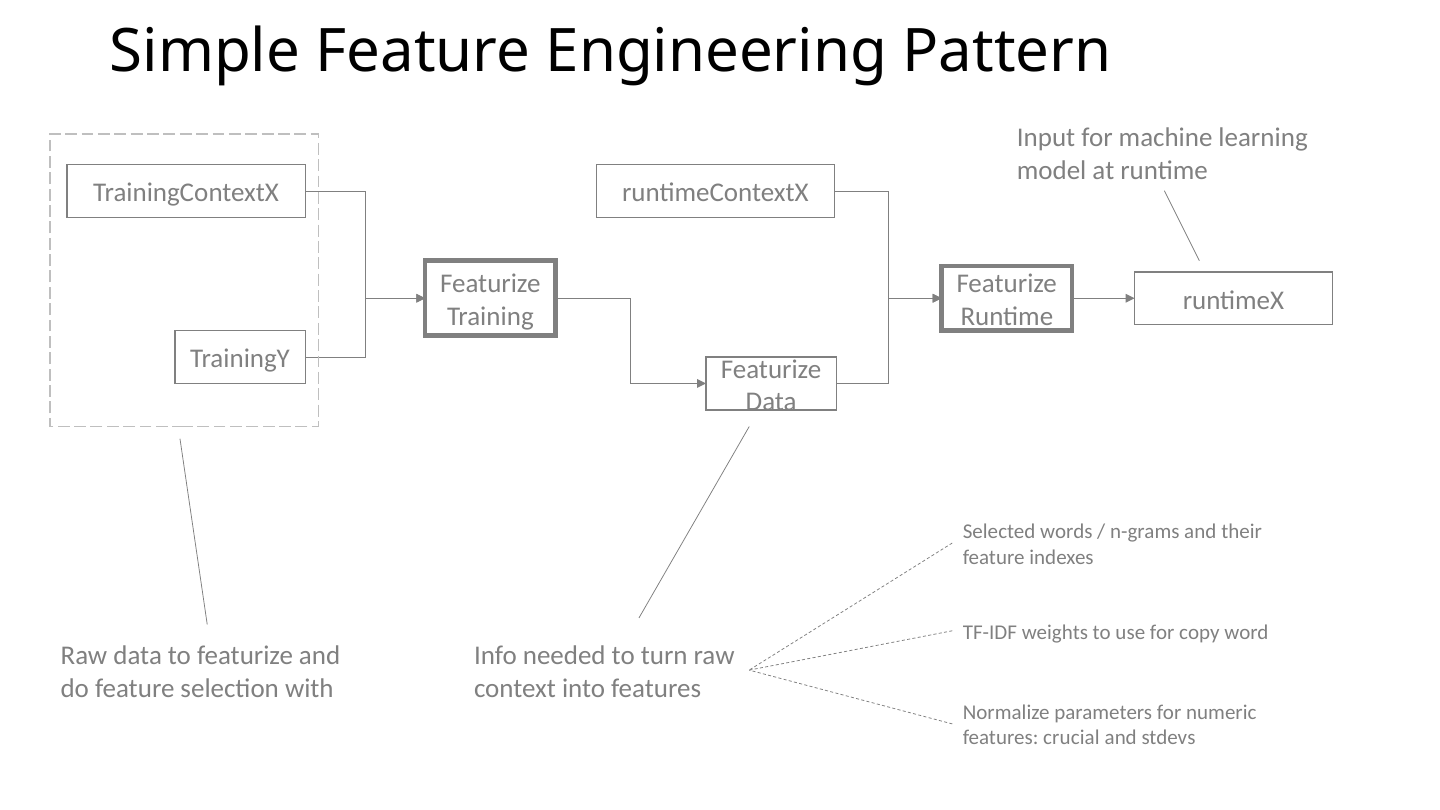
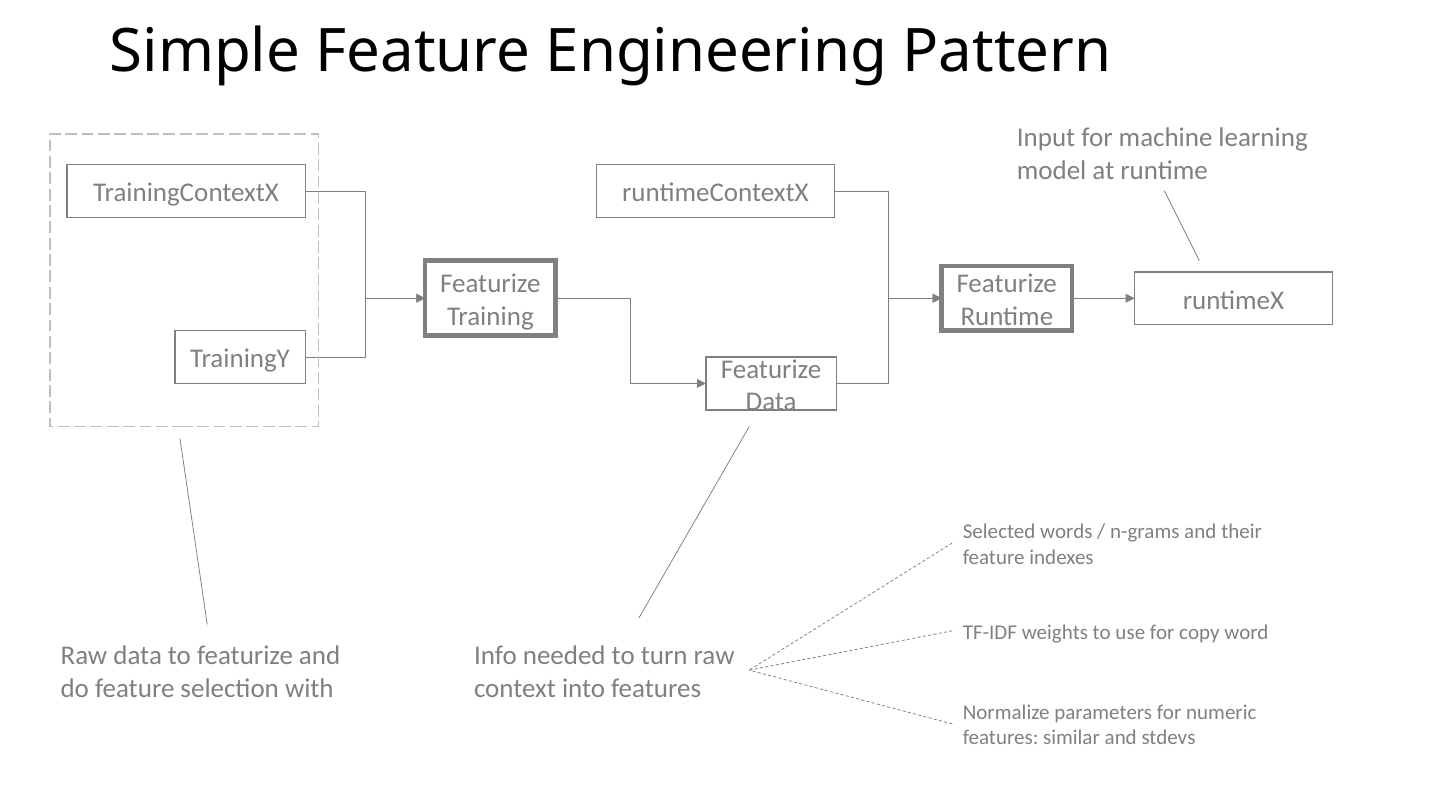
crucial: crucial -> similar
